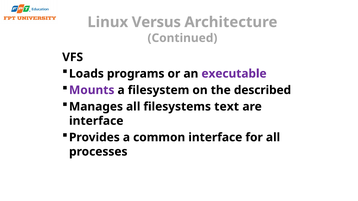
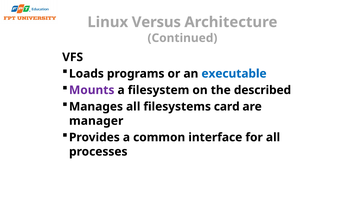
executable colour: purple -> blue
text: text -> card
interface at (96, 121): interface -> manager
